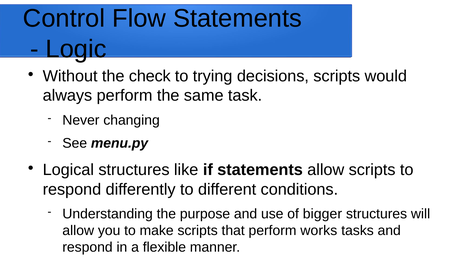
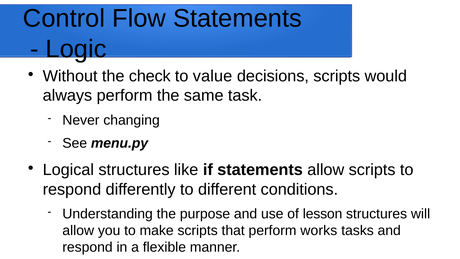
trying: trying -> value
bigger: bigger -> lesson
